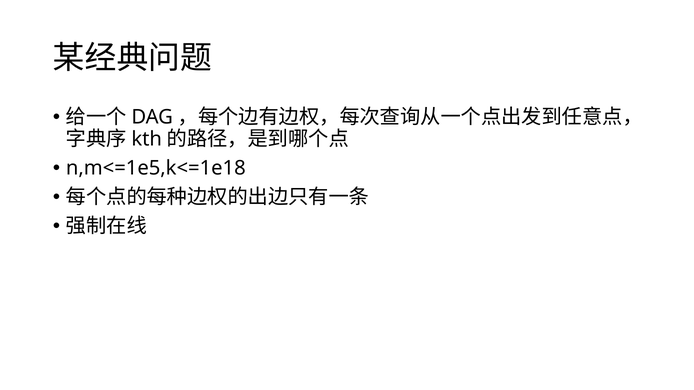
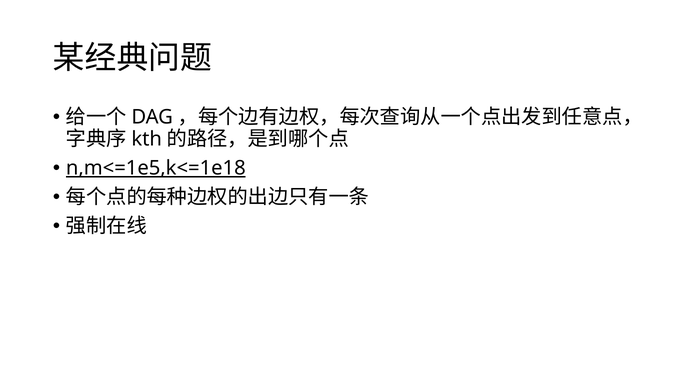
n,m<=1e5,k<=1e18 underline: none -> present
